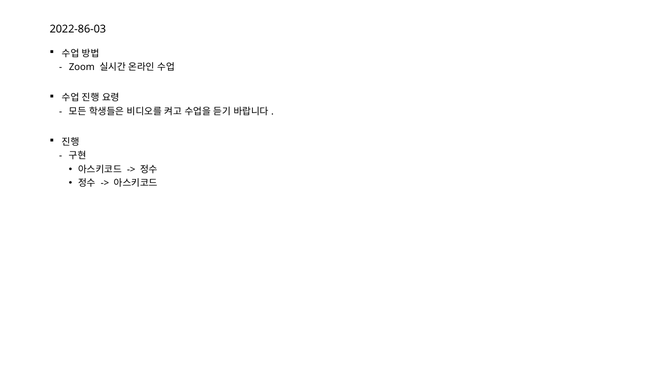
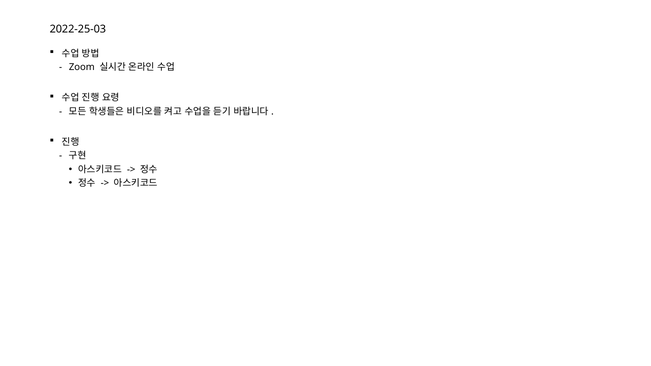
2022-86-03: 2022-86-03 -> 2022-25-03
